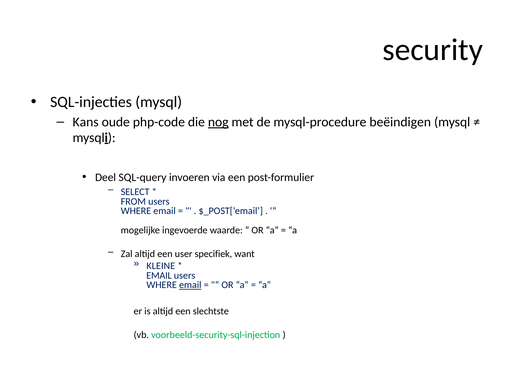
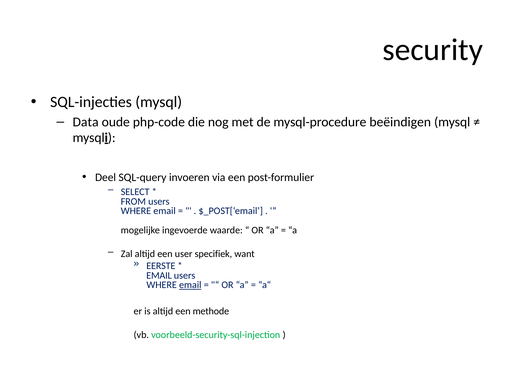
Kans: Kans -> Data
nog underline: present -> none
KLEINE: KLEINE -> EERSTE
slechtste: slechtste -> methode
